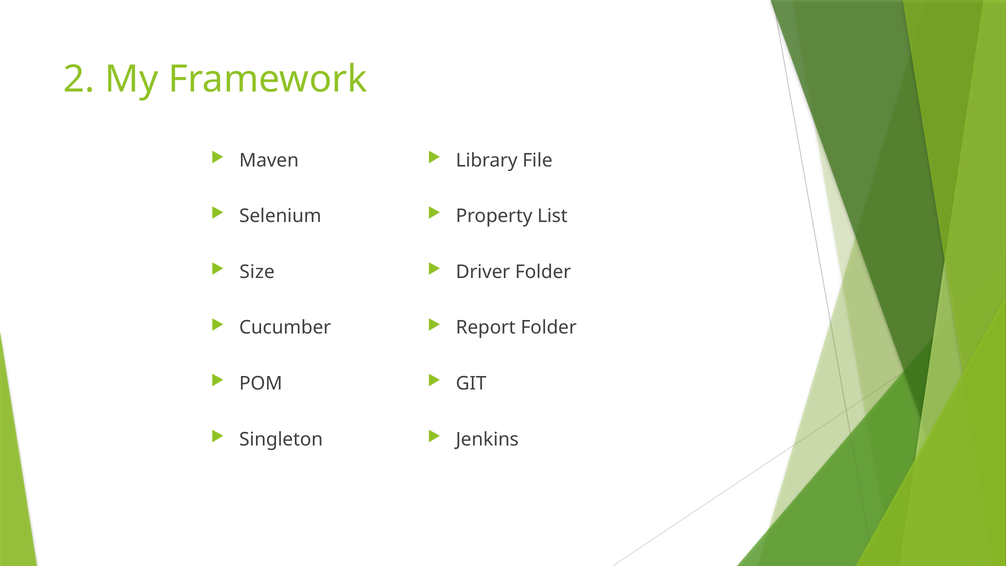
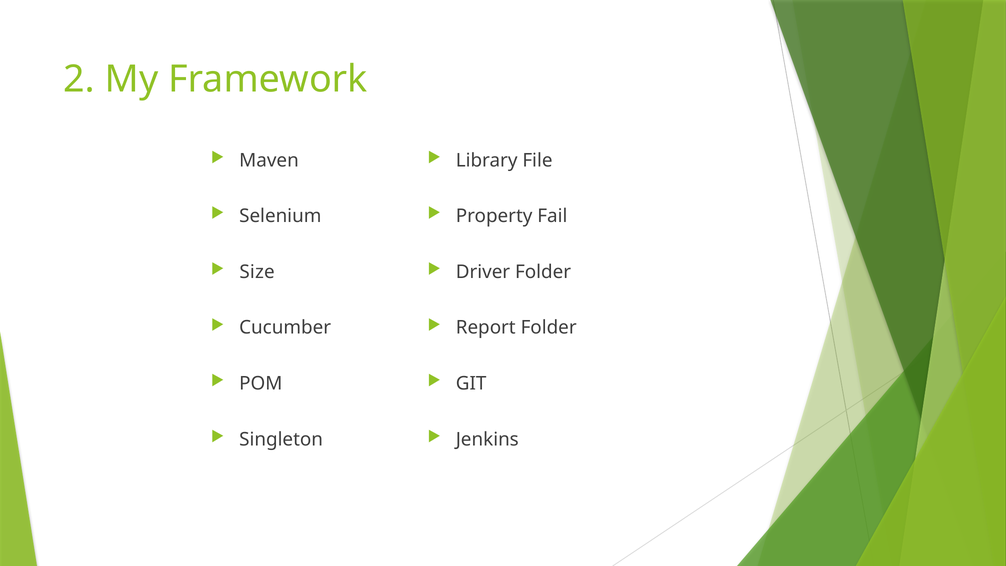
List: List -> Fail
